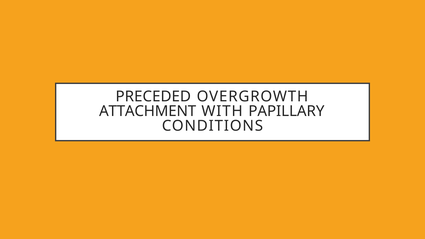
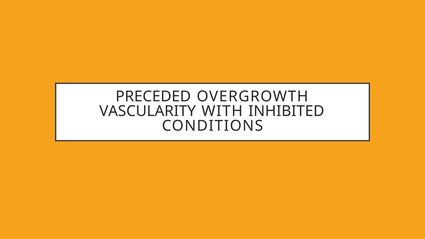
ATTACHMENT: ATTACHMENT -> VASCULARITY
PAPILLARY: PAPILLARY -> INHIBITED
